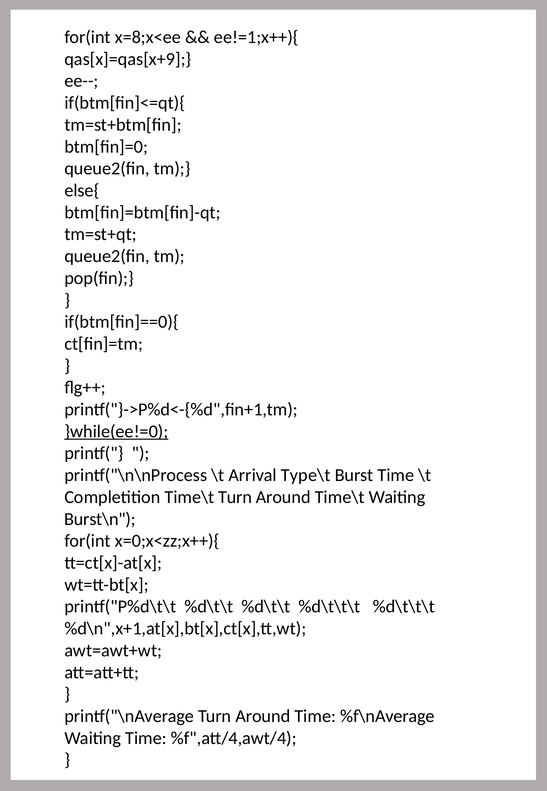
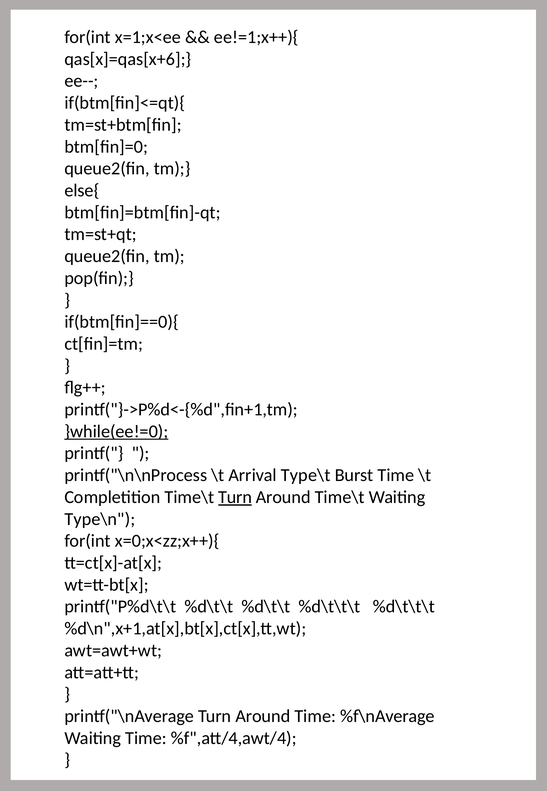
x=8;x<ee: x=8;x<ee -> x=1;x<ee
qas[x]=qas[x+9: qas[x]=qas[x+9 -> qas[x]=qas[x+6
Turn at (235, 497) underline: none -> present
Burst\n: Burst\n -> Type\n
